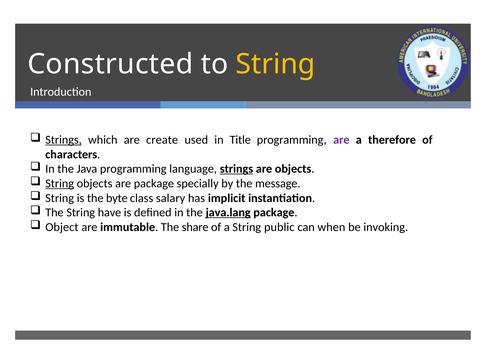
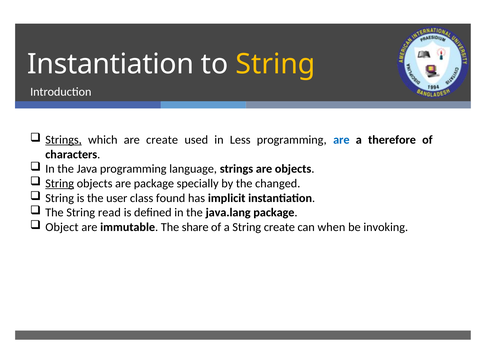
Constructed at (110, 64): Constructed -> Instantiation
Title: Title -> Less
are at (341, 140) colour: purple -> blue
strings at (236, 169) underline: present -> none
message: message -> changed
byte: byte -> user
salary: salary -> found
have: have -> read
java.lang underline: present -> none
String public: public -> create
